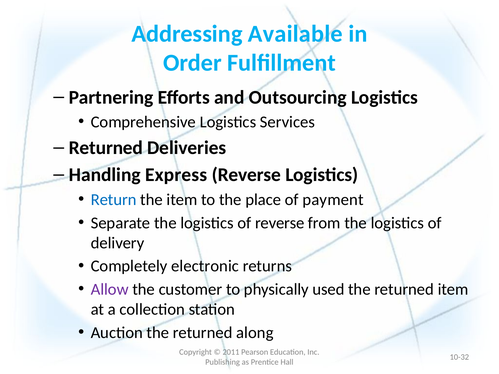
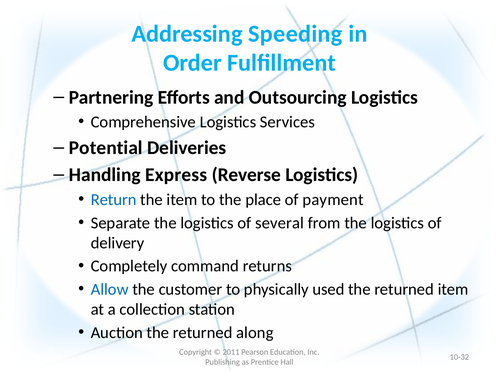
Available: Available -> Speeding
Returned at (106, 148): Returned -> Potential
of reverse: reverse -> several
electronic: electronic -> command
Allow colour: purple -> blue
